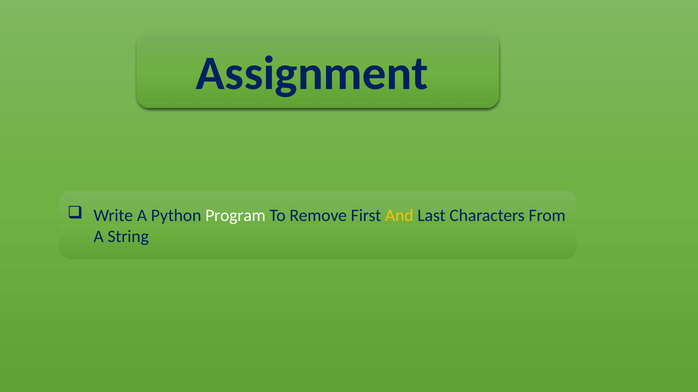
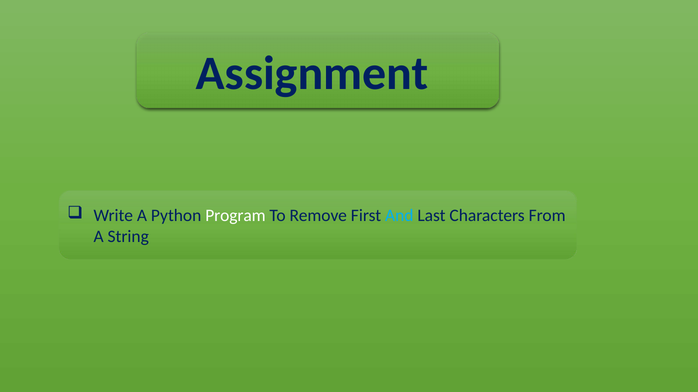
And colour: yellow -> light blue
